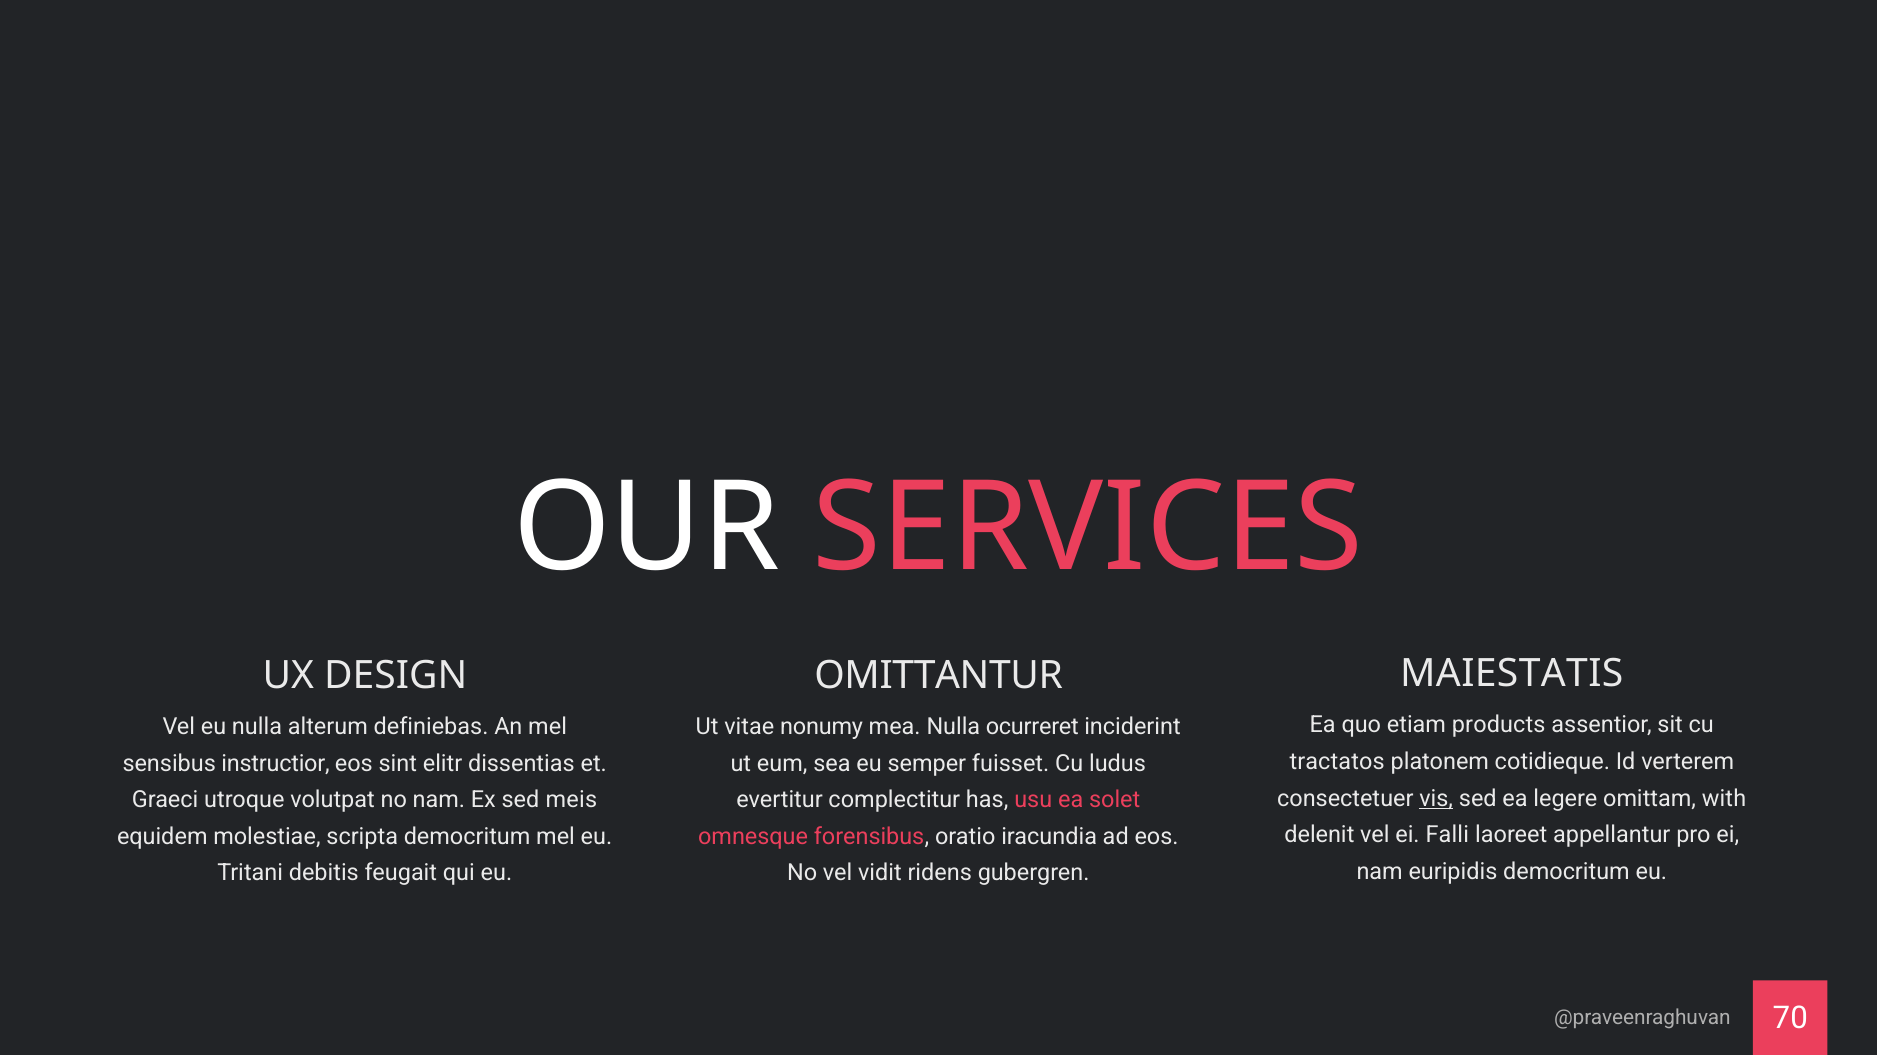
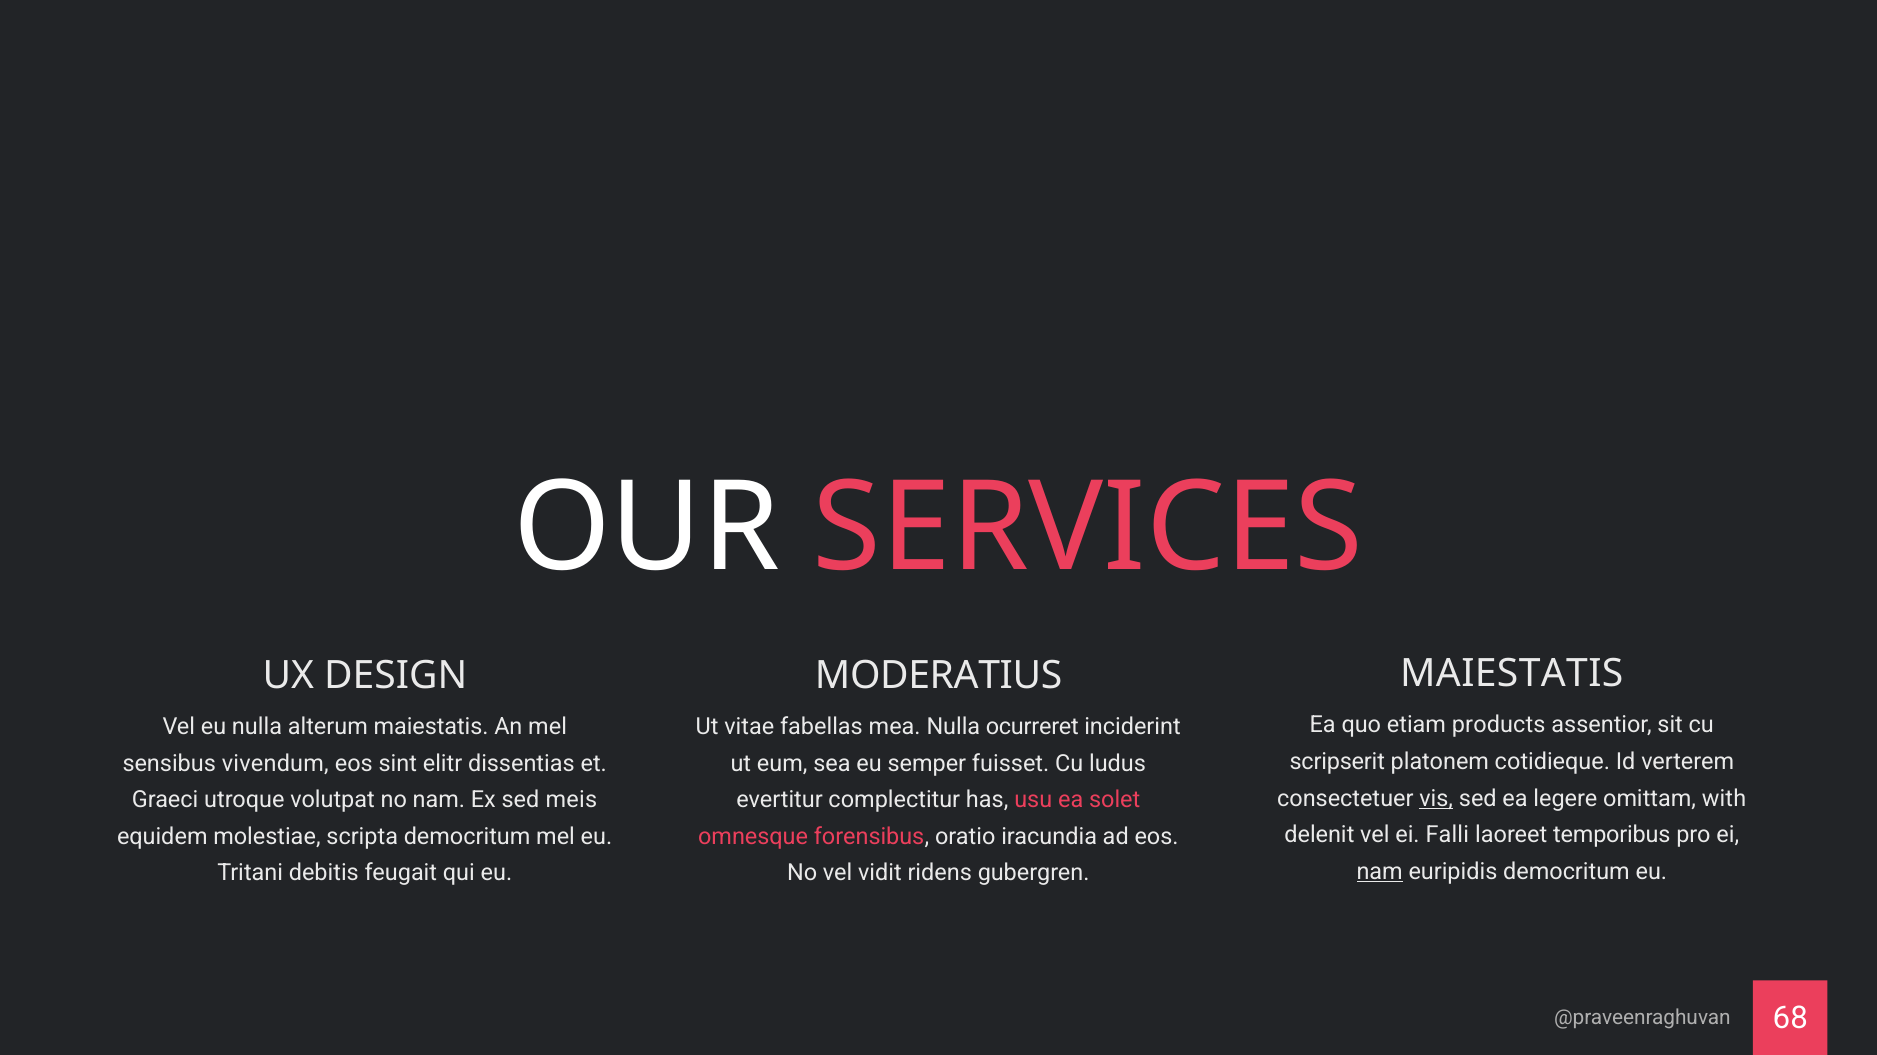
OMITTANTUR: OMITTANTUR -> MODERATIUS
alterum definiebas: definiebas -> maiestatis
nonumy: nonumy -> fabellas
tractatos: tractatos -> scripserit
instructior: instructior -> vivendum
appellantur: appellantur -> temporibus
nam at (1380, 872) underline: none -> present
70: 70 -> 68
